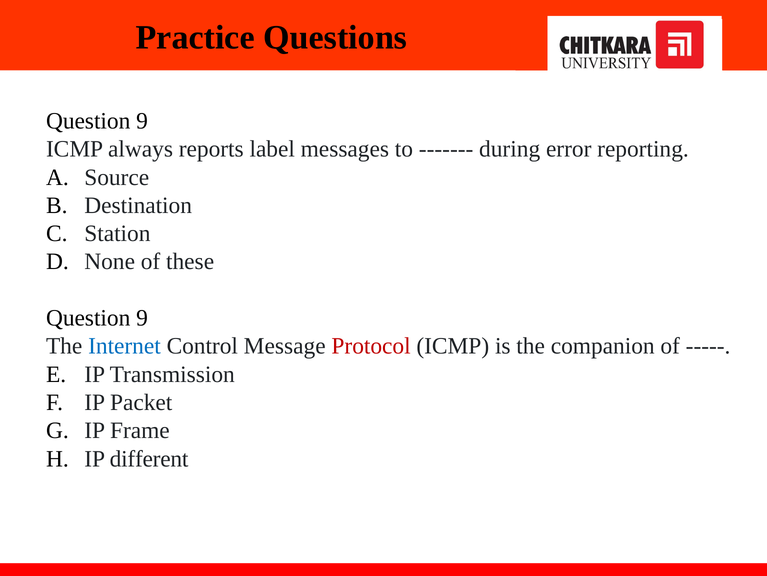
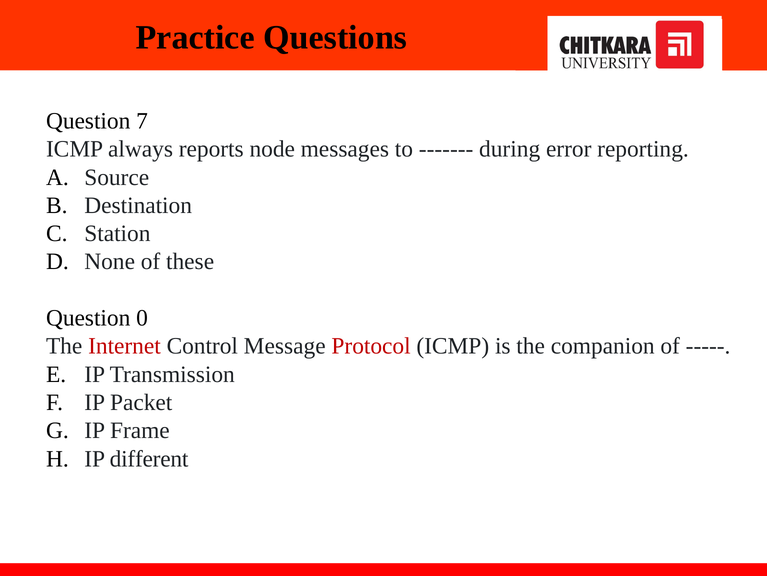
9 at (142, 121): 9 -> 7
label: label -> node
9 at (142, 318): 9 -> 0
Internet colour: blue -> red
